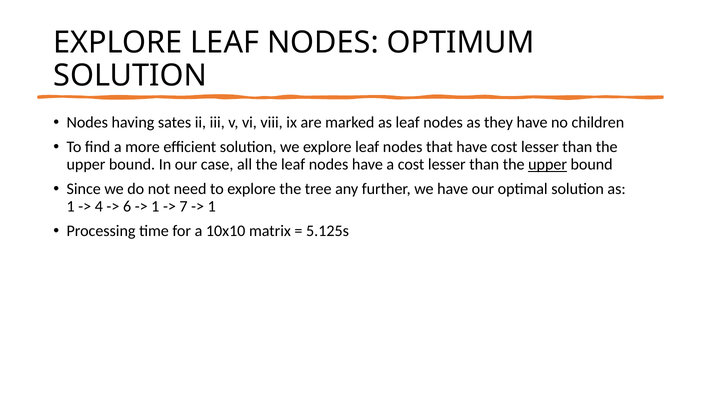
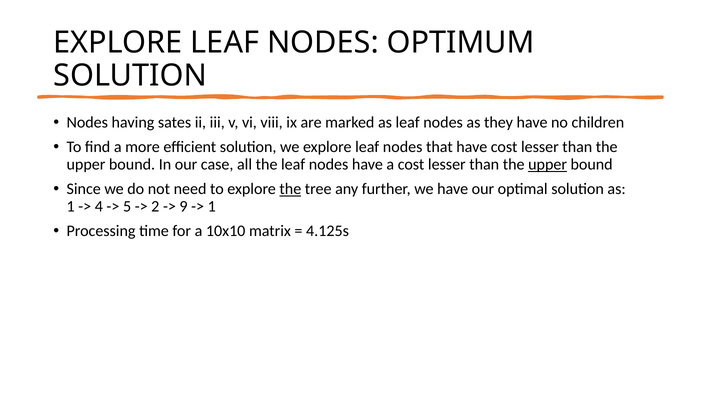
the at (290, 189) underline: none -> present
6: 6 -> 5
1 at (155, 206): 1 -> 2
7: 7 -> 9
5.125s: 5.125s -> 4.125s
